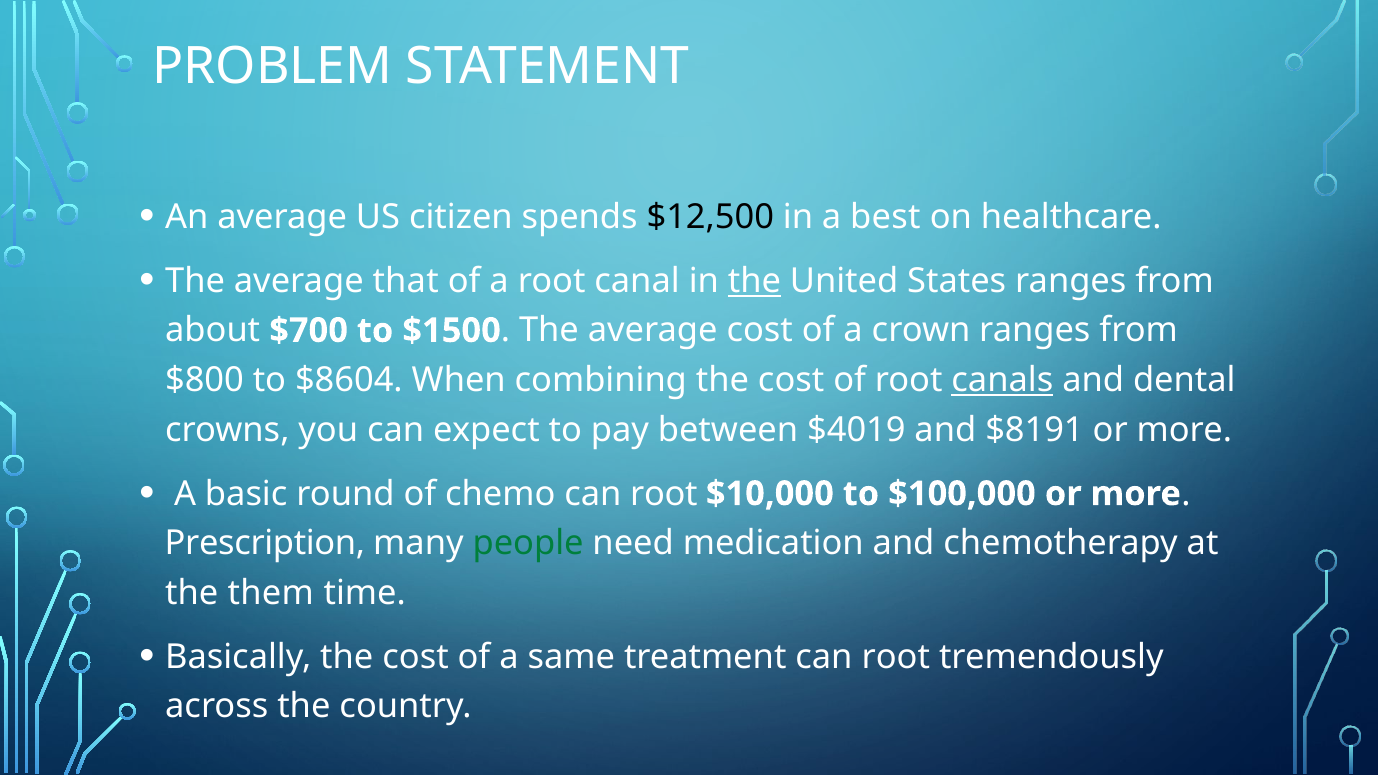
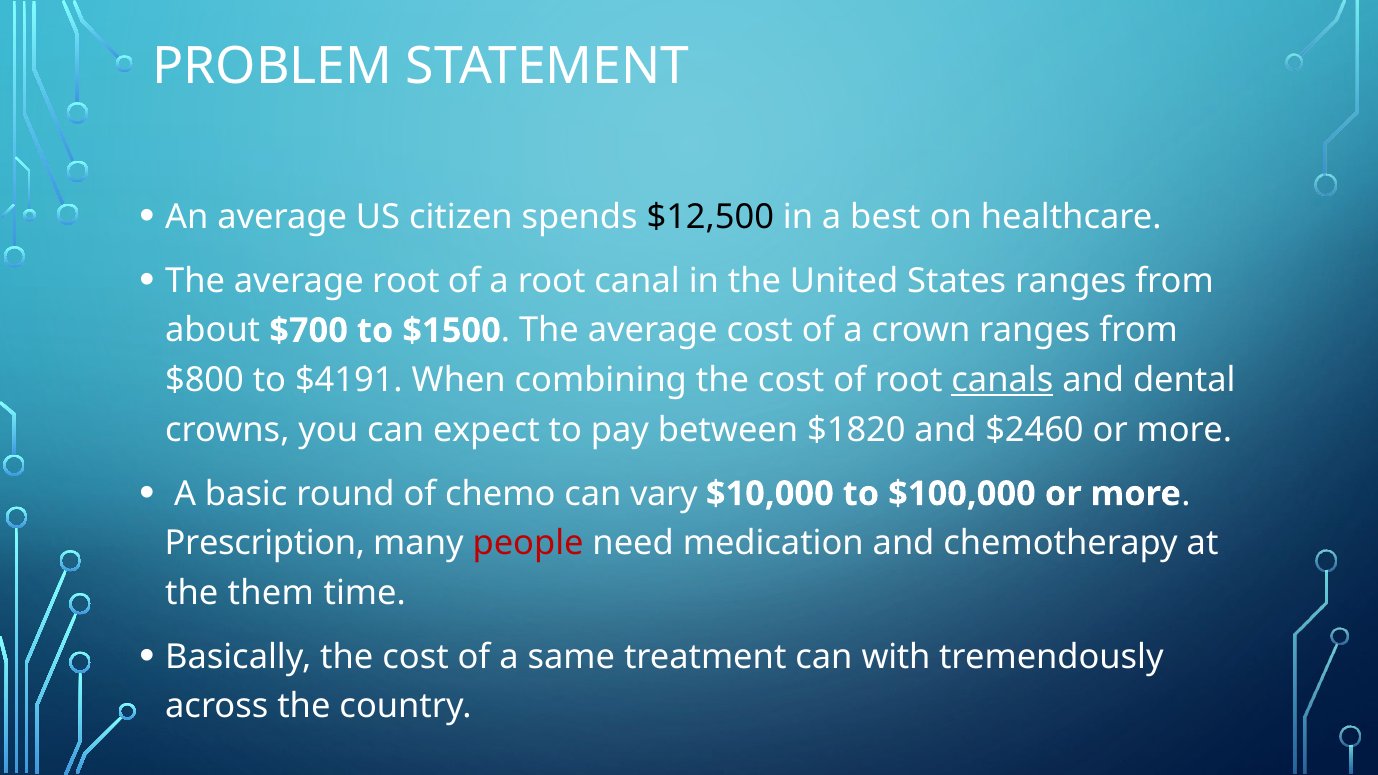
average that: that -> root
the at (754, 281) underline: present -> none
$8604: $8604 -> $4191
$4019: $4019 -> $1820
$8191: $8191 -> $2460
chemo can root: root -> vary
people colour: green -> red
treatment can root: root -> with
